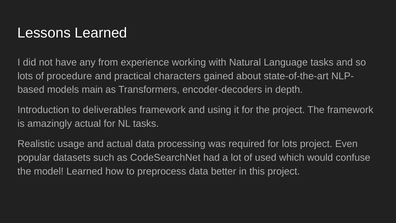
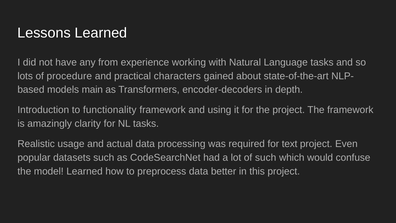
deliverables: deliverables -> functionality
amazingly actual: actual -> clarity
for lots: lots -> text
of used: used -> such
